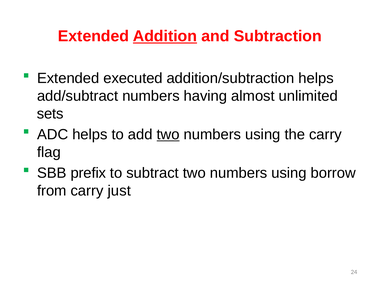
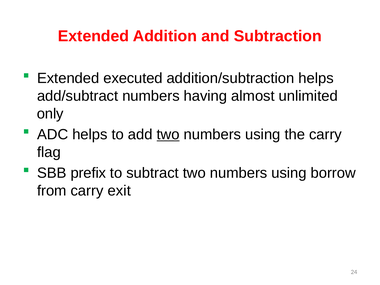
Addition underline: present -> none
sets: sets -> only
just: just -> exit
